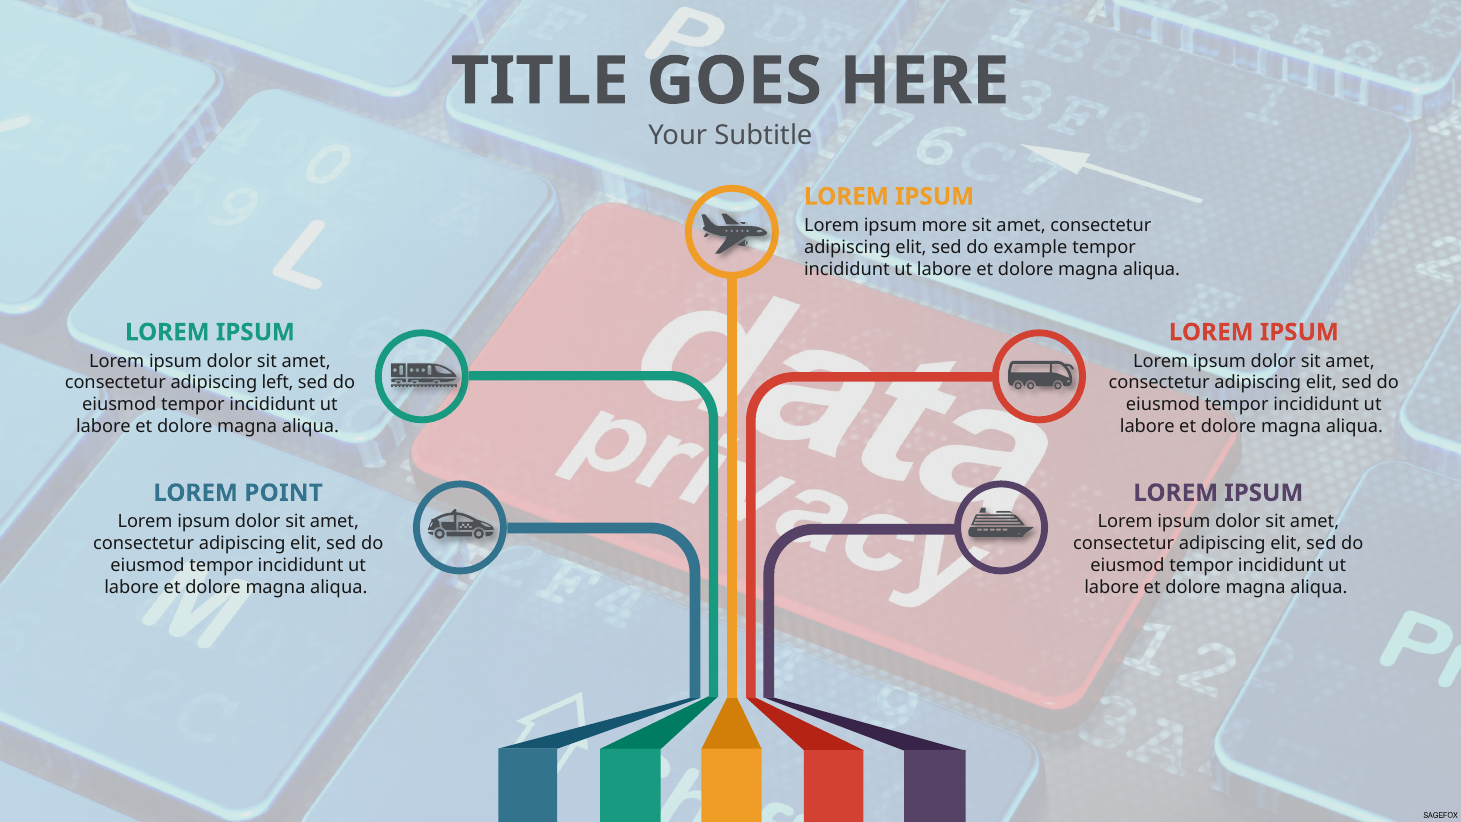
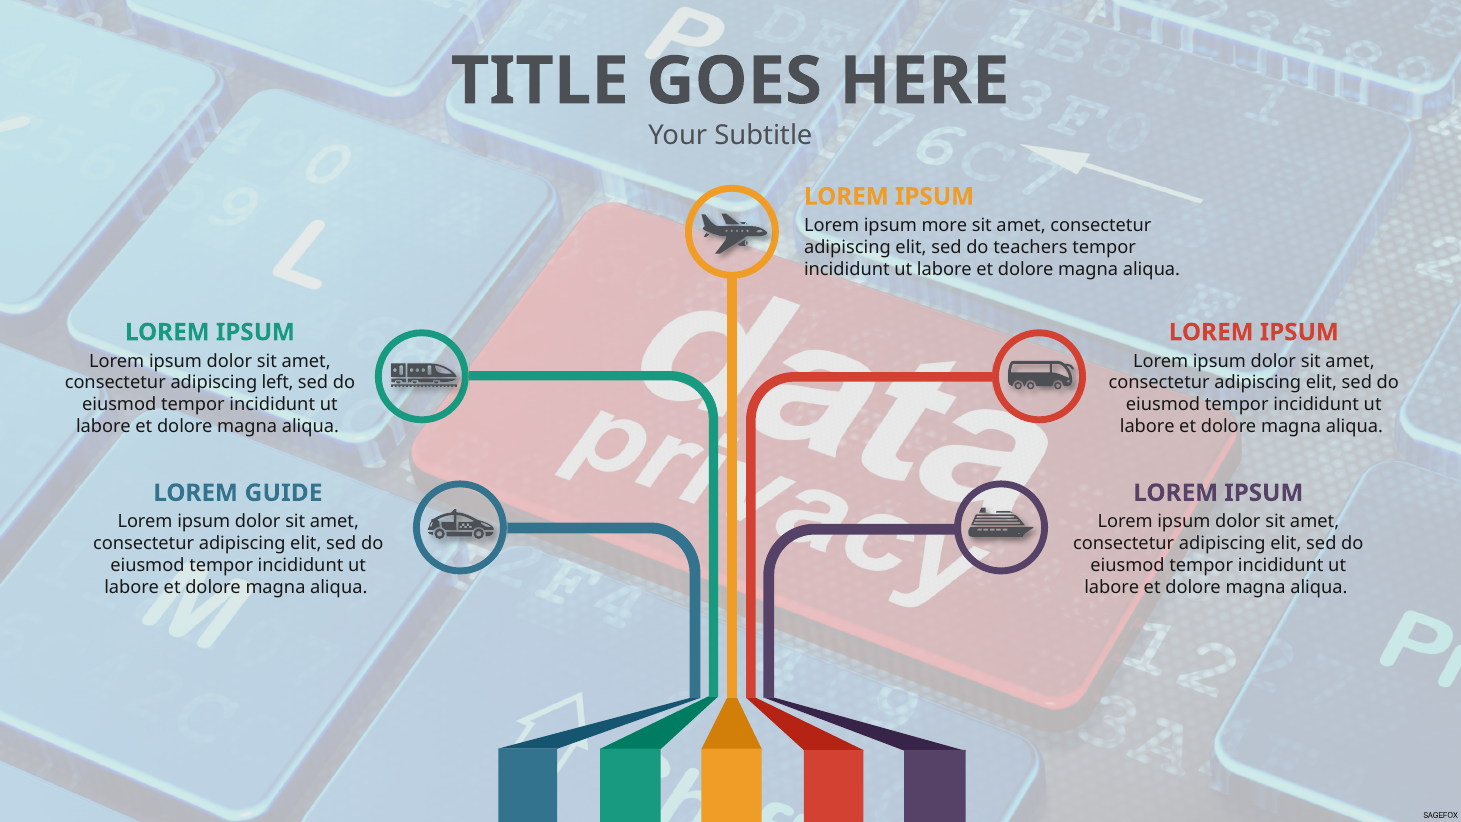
example: example -> teachers
POINT: POINT -> GUIDE
